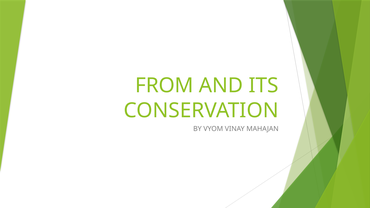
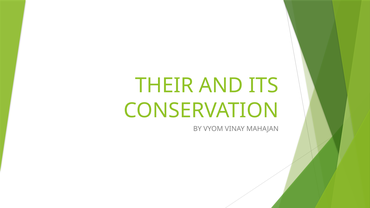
FROM: FROM -> THEIR
